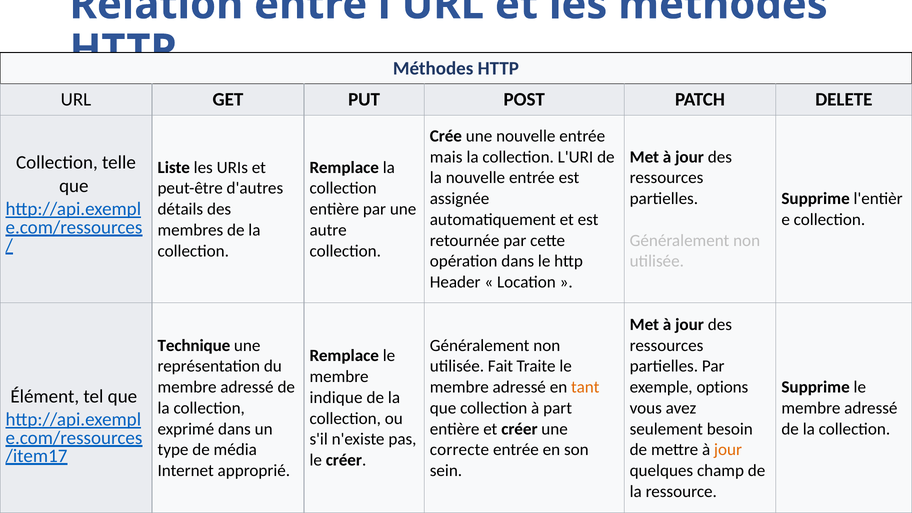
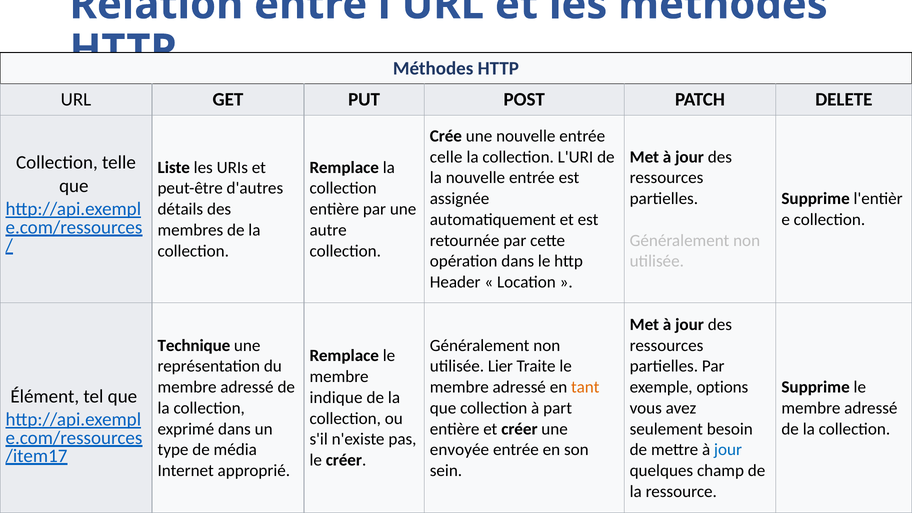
mais: mais -> celle
Fait: Fait -> Lier
correcte: correcte -> envoyée
jour at (728, 450) colour: orange -> blue
